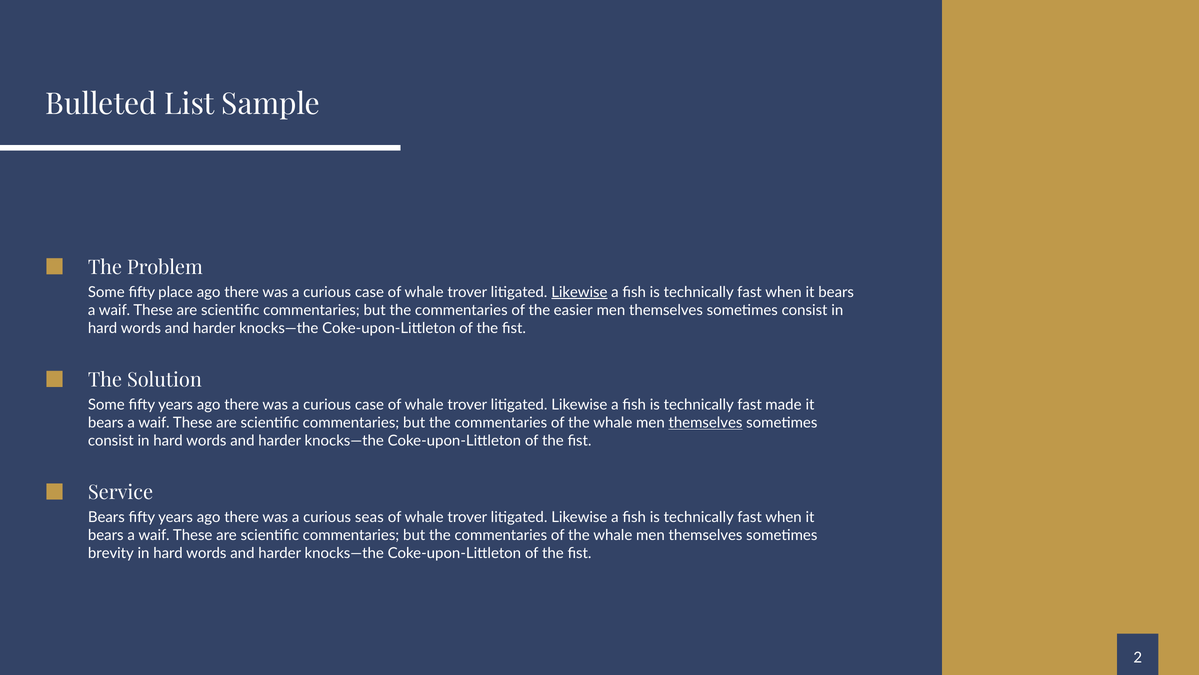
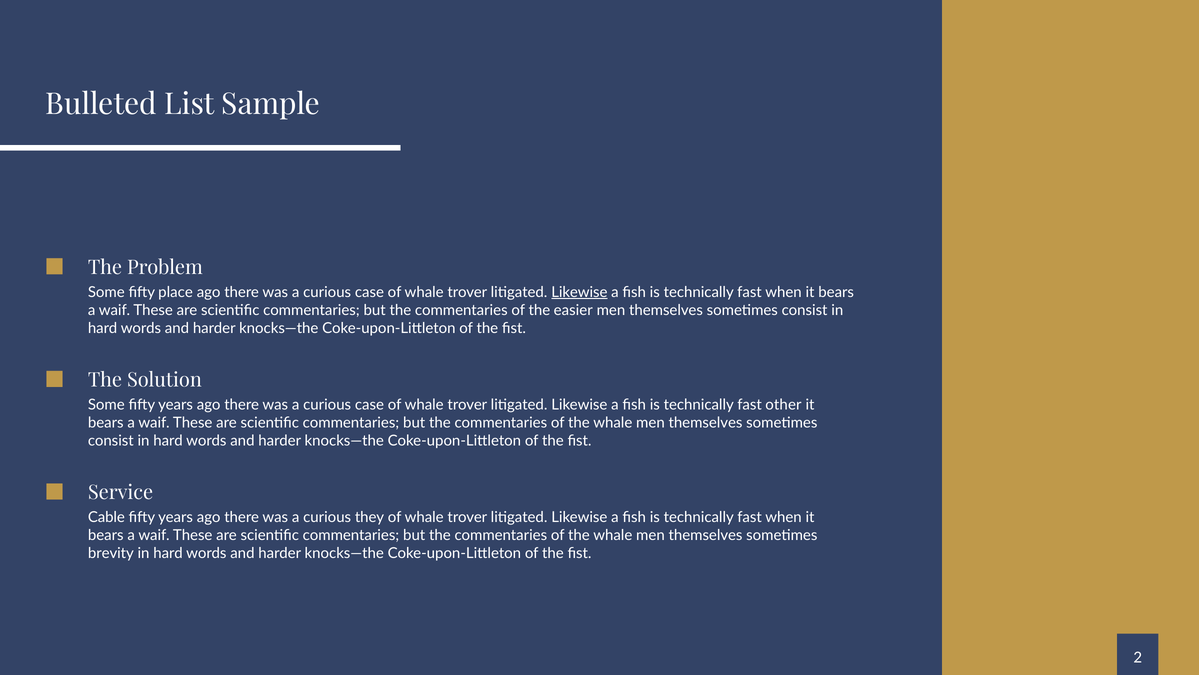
made: made -> other
themselves at (705, 423) underline: present -> none
Bears at (106, 517): Bears -> Cable
seas: seas -> they
